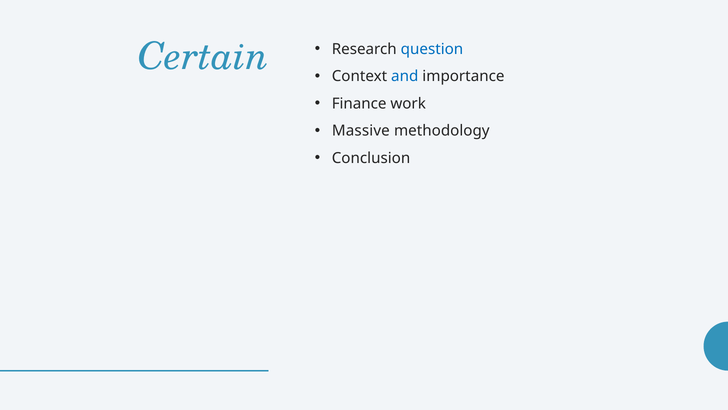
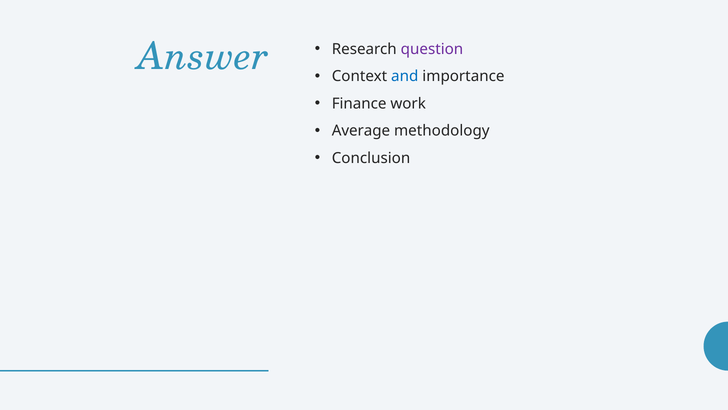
Certain: Certain -> Answer
question colour: blue -> purple
Massive: Massive -> Average
